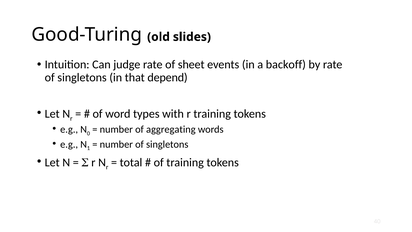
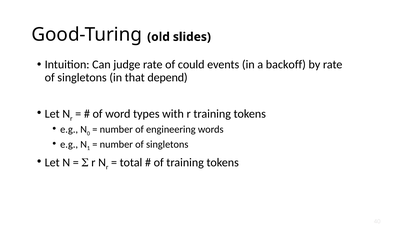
sheet: sheet -> could
aggregating: aggregating -> engineering
